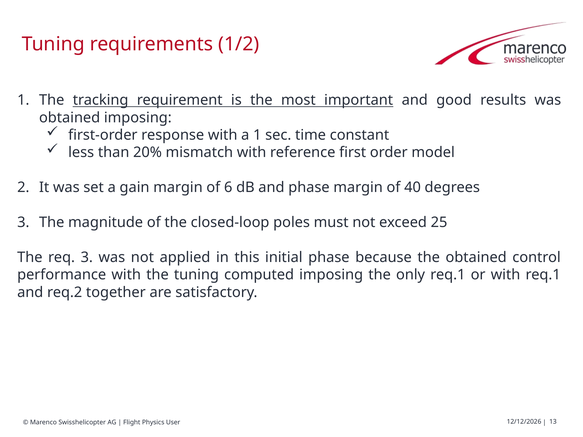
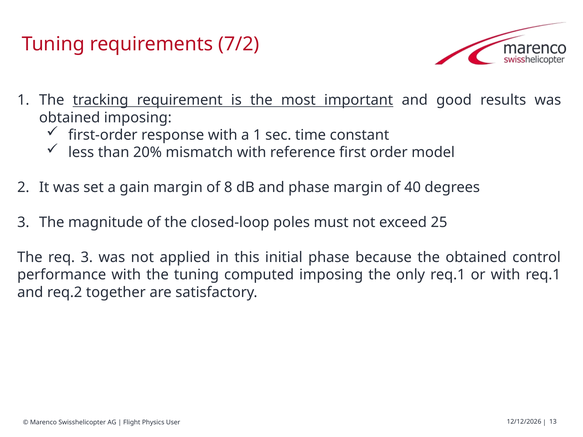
1/2: 1/2 -> 7/2
6: 6 -> 8
